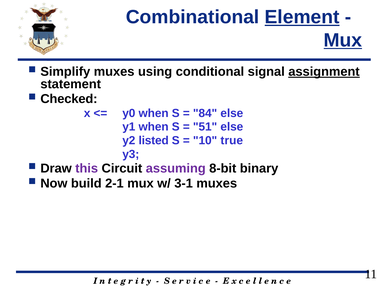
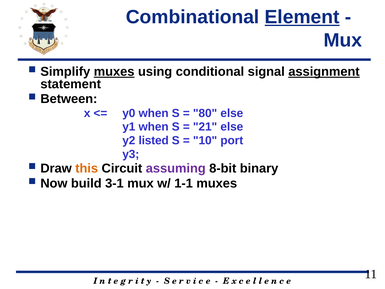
Mux at (343, 40) underline: present -> none
muxes at (114, 72) underline: none -> present
Checked: Checked -> Between
84: 84 -> 80
51: 51 -> 21
true: true -> port
this colour: purple -> orange
2-1: 2-1 -> 3-1
3-1: 3-1 -> 1-1
